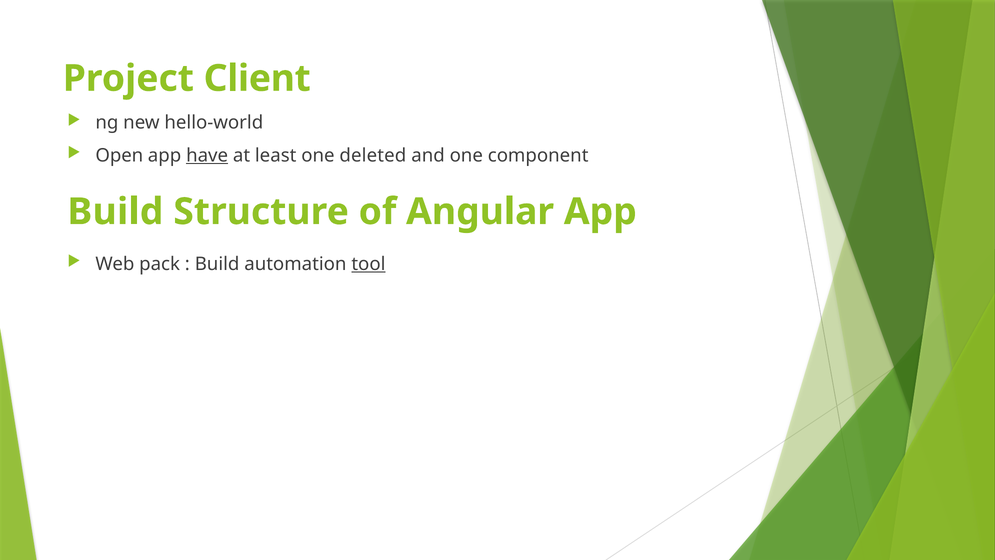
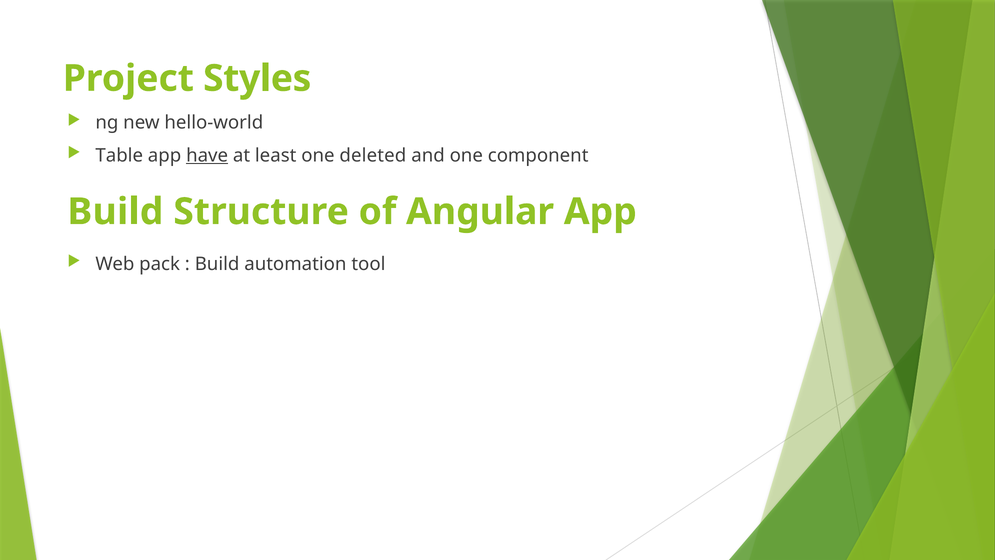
Client: Client -> Styles
Open: Open -> Table
tool underline: present -> none
